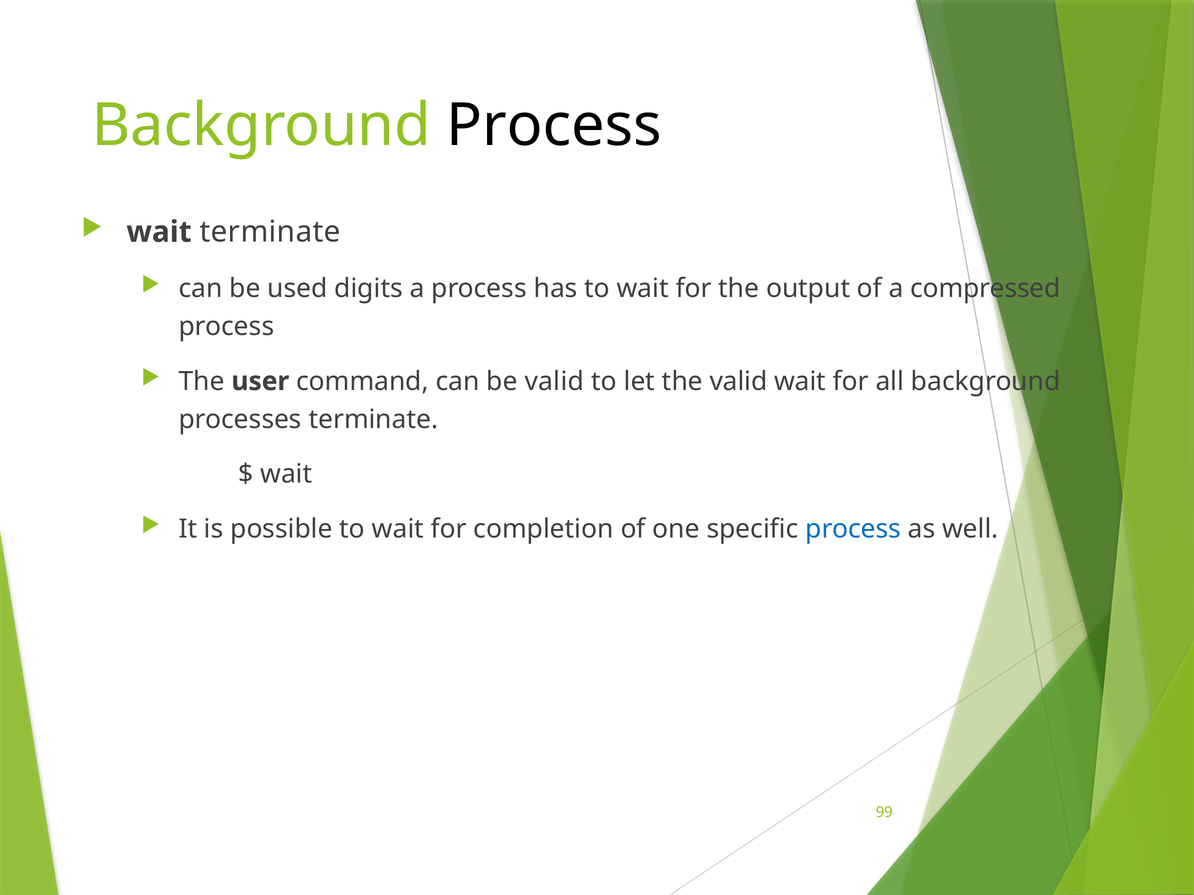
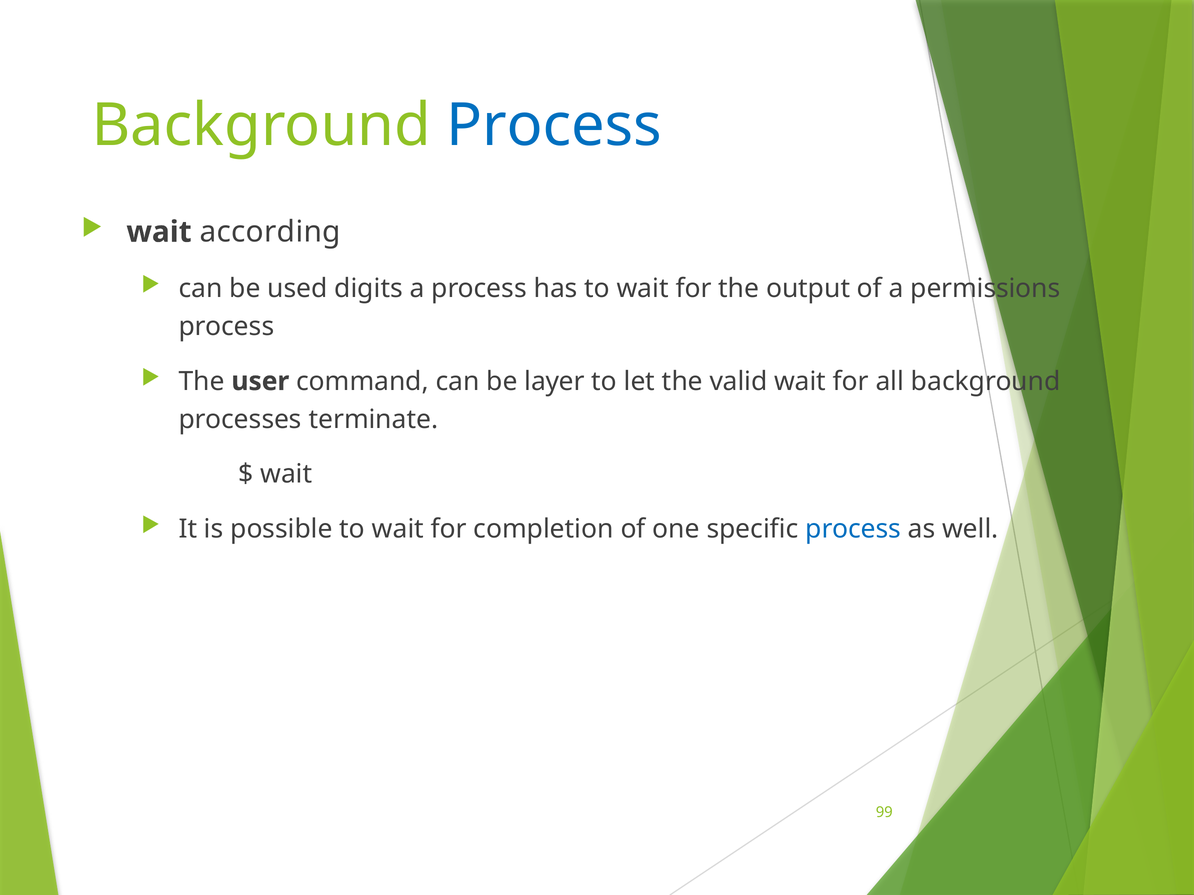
Process at (554, 126) colour: black -> blue
wait terminate: terminate -> according
compressed: compressed -> permissions
be valid: valid -> layer
